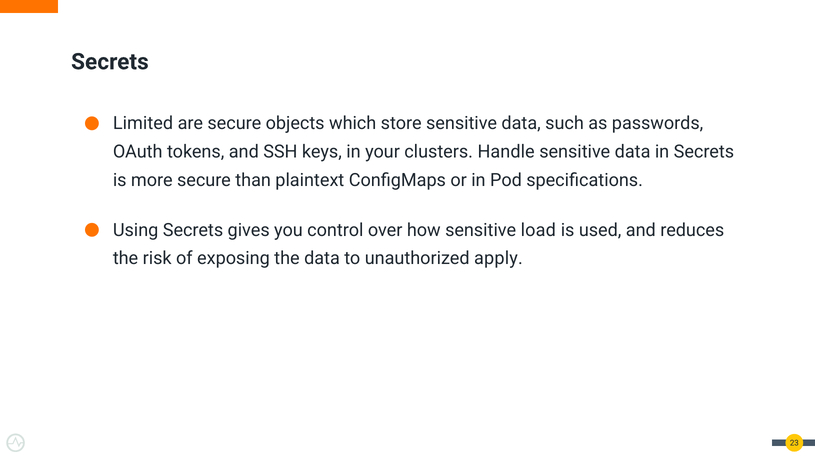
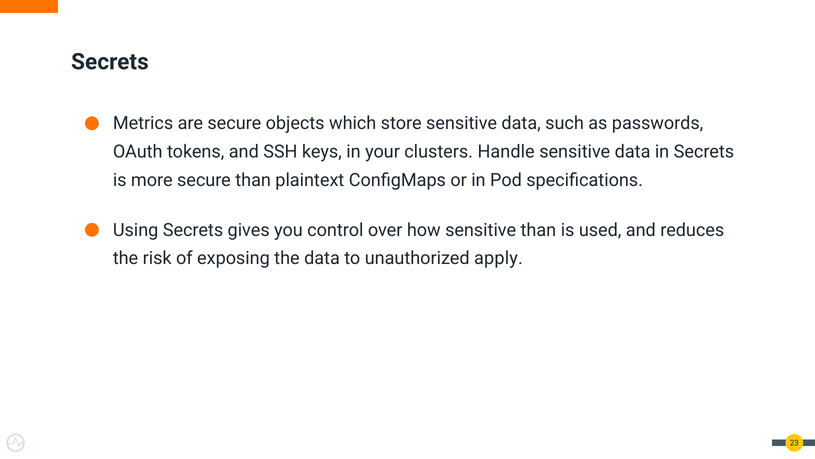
Limited: Limited -> Metrics
sensitive load: load -> than
